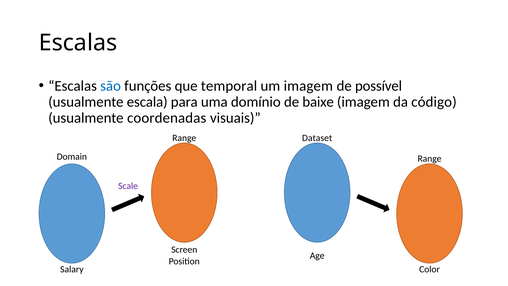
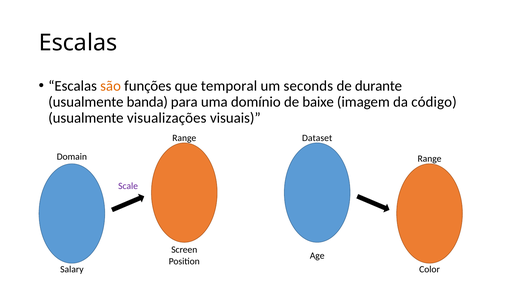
são colour: blue -> orange
um imagem: imagem -> seconds
possível: possível -> durante
escala: escala -> banda
coordenadas: coordenadas -> visualizações
